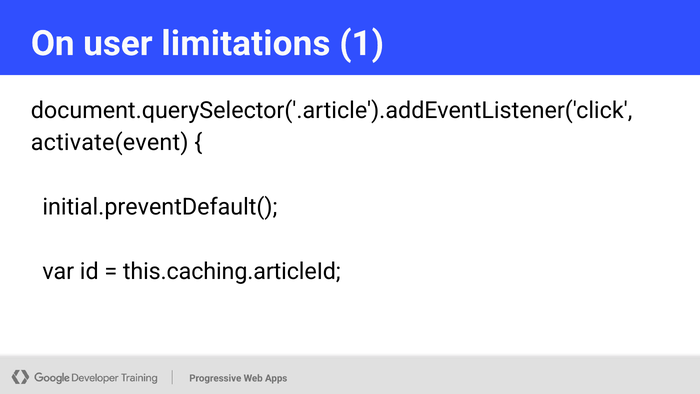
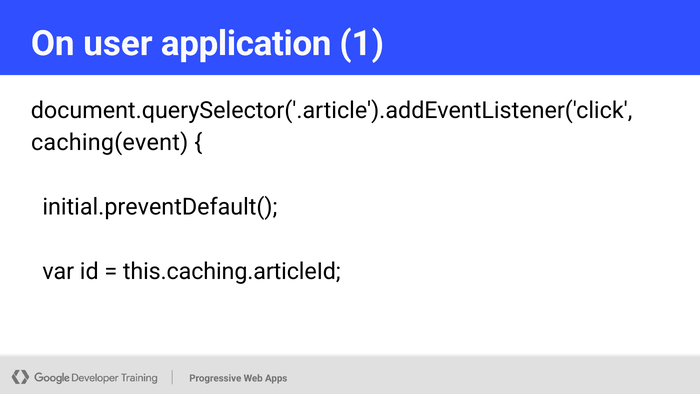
limitations: limitations -> application
activate(event: activate(event -> caching(event
